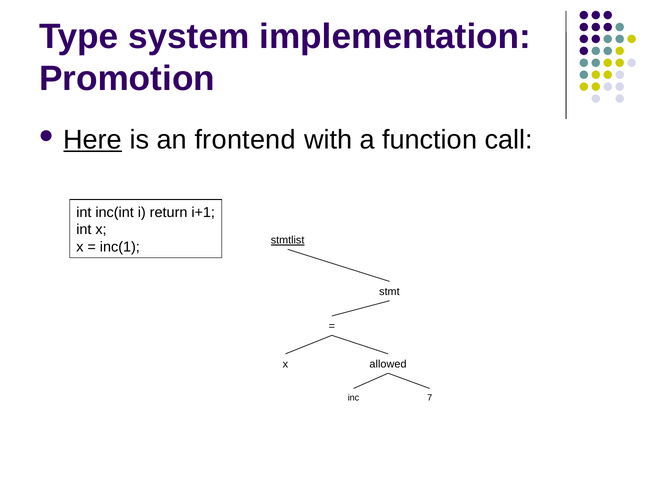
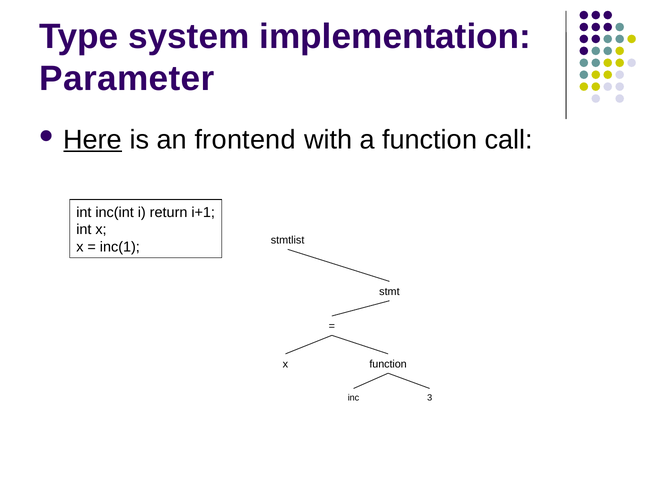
Promotion: Promotion -> Parameter
stmtlist underline: present -> none
x allowed: allowed -> function
7: 7 -> 3
